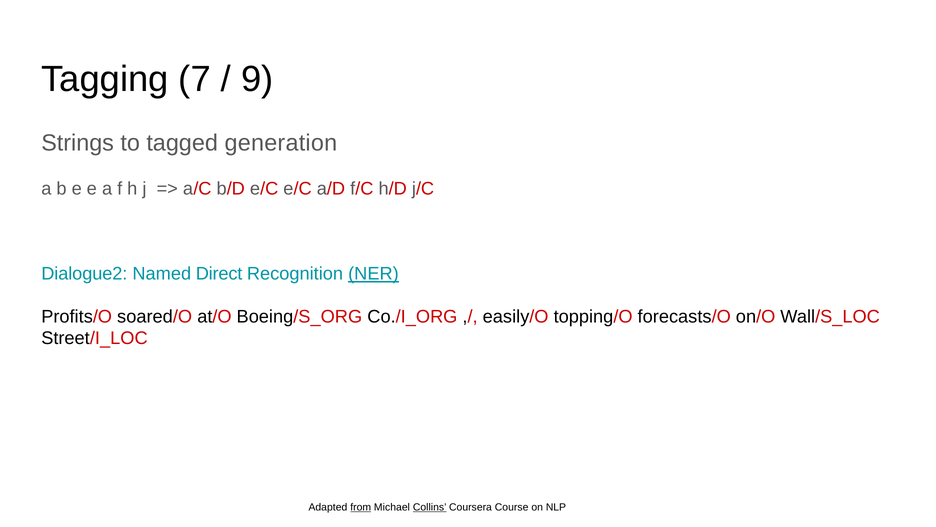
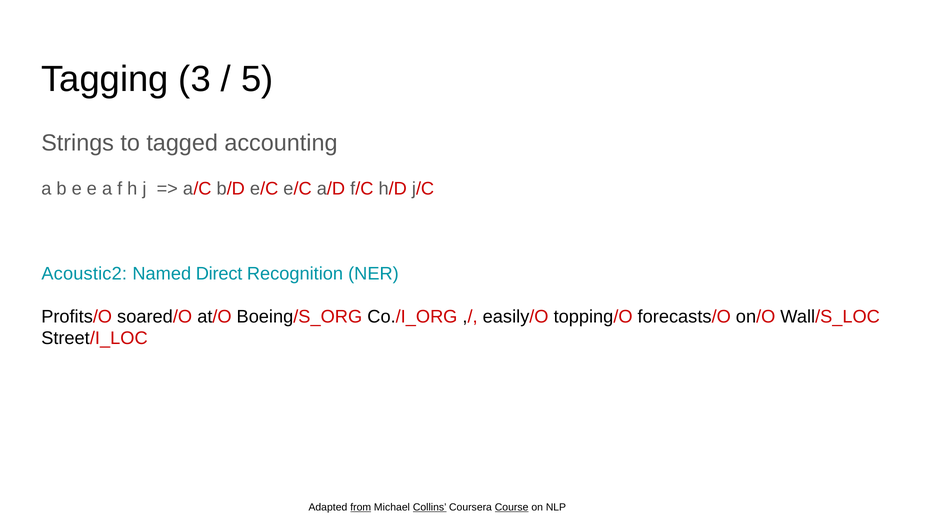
7: 7 -> 3
9: 9 -> 5
generation: generation -> accounting
Dialogue2: Dialogue2 -> Acoustic2
NER underline: present -> none
Course underline: none -> present
